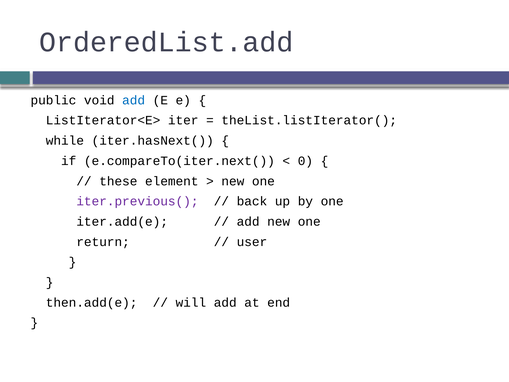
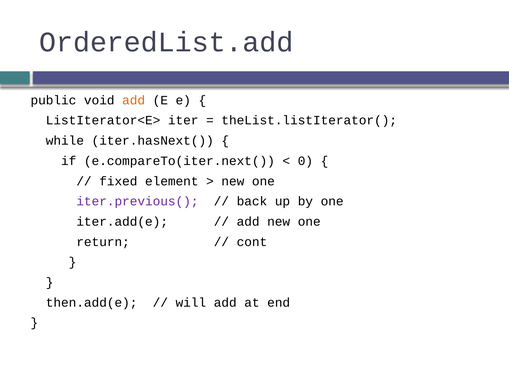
add at (134, 100) colour: blue -> orange
these: these -> fixed
user: user -> cont
